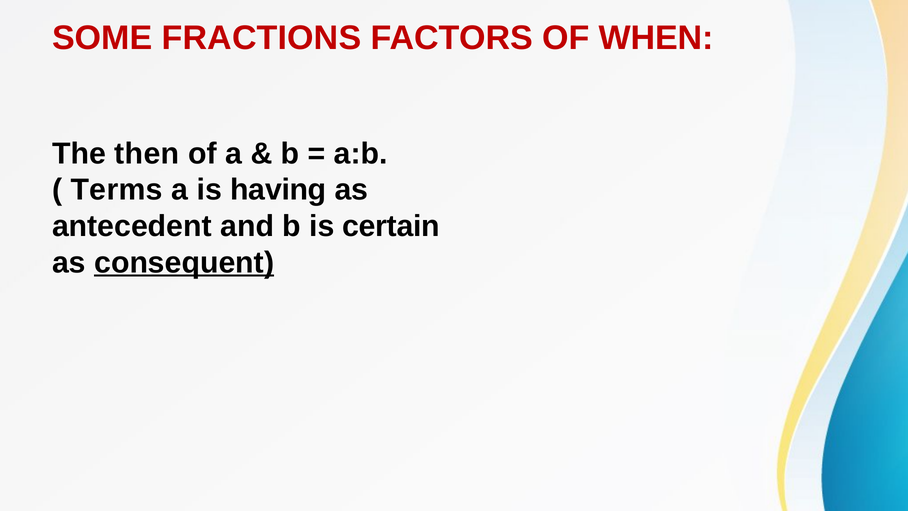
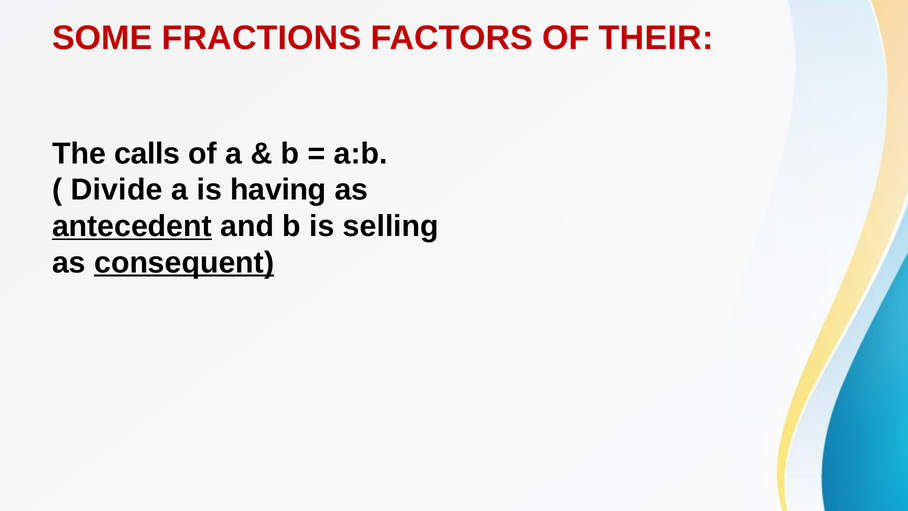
WHEN: WHEN -> THEIR
then: then -> calls
Terms: Terms -> Divide
antecedent underline: none -> present
certain: certain -> selling
